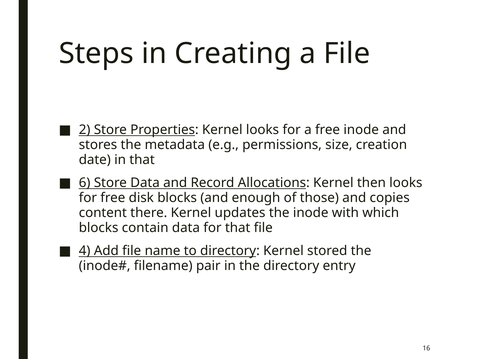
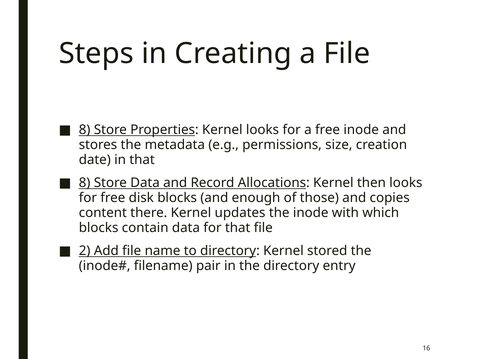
2 at (85, 130): 2 -> 8
6 at (85, 183): 6 -> 8
4: 4 -> 2
